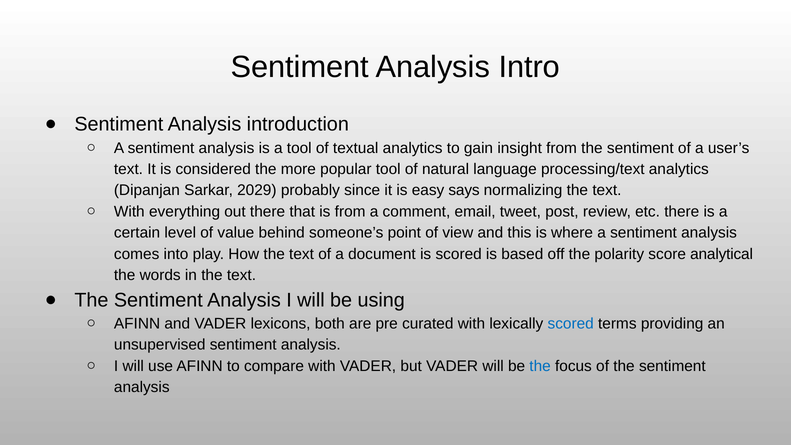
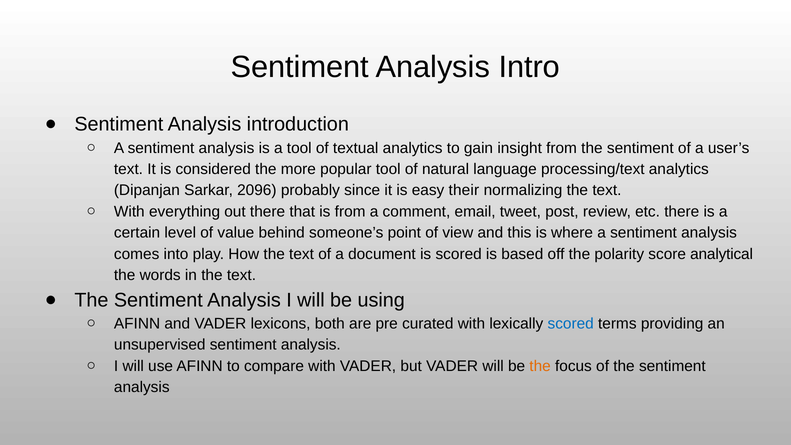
2029: 2029 -> 2096
says: says -> their
the at (540, 366) colour: blue -> orange
